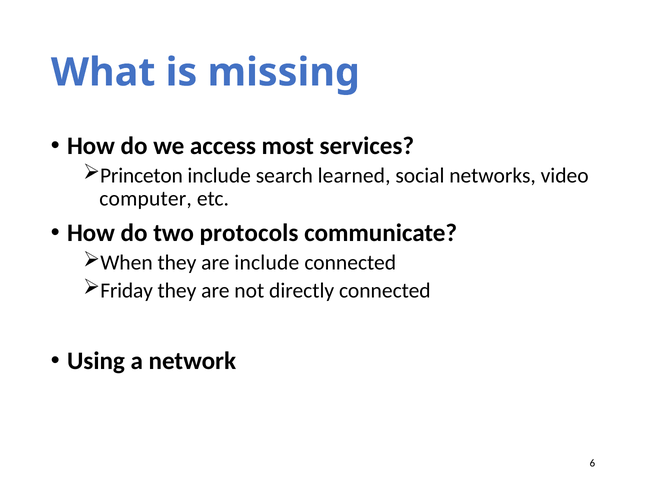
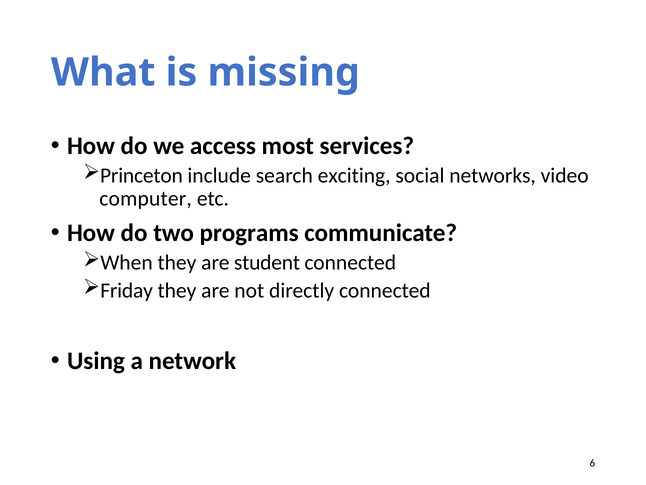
learned: learned -> exciting
protocols: protocols -> programs
are include: include -> student
